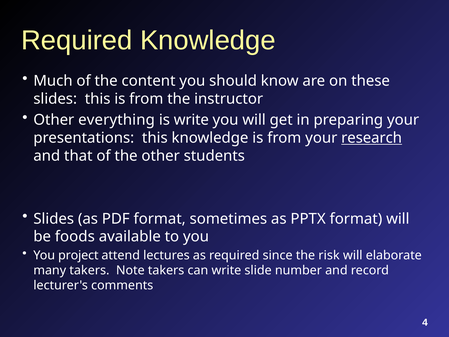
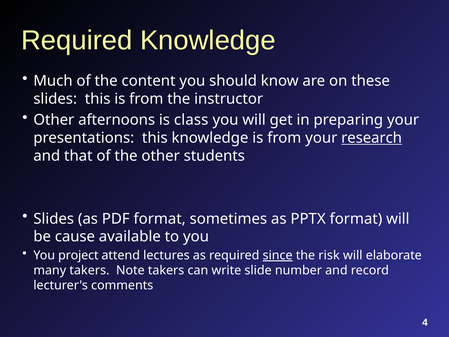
everything: everything -> afternoons
is write: write -> class
foods: foods -> cause
since underline: none -> present
